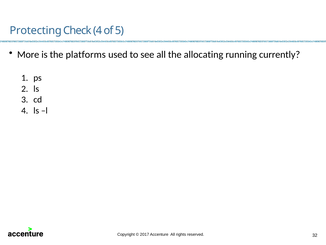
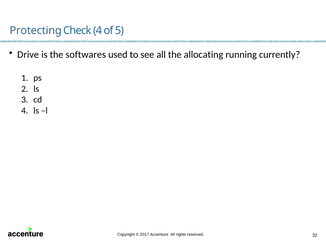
More: More -> Drive
platforms: platforms -> softwares
